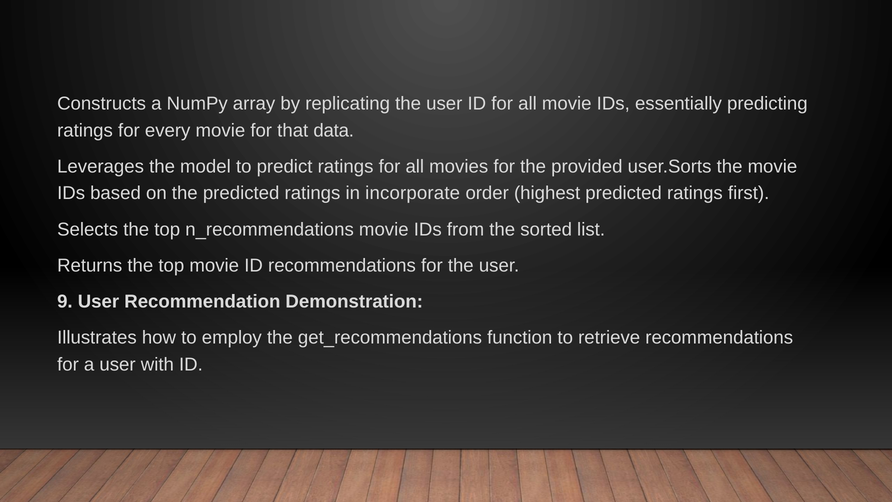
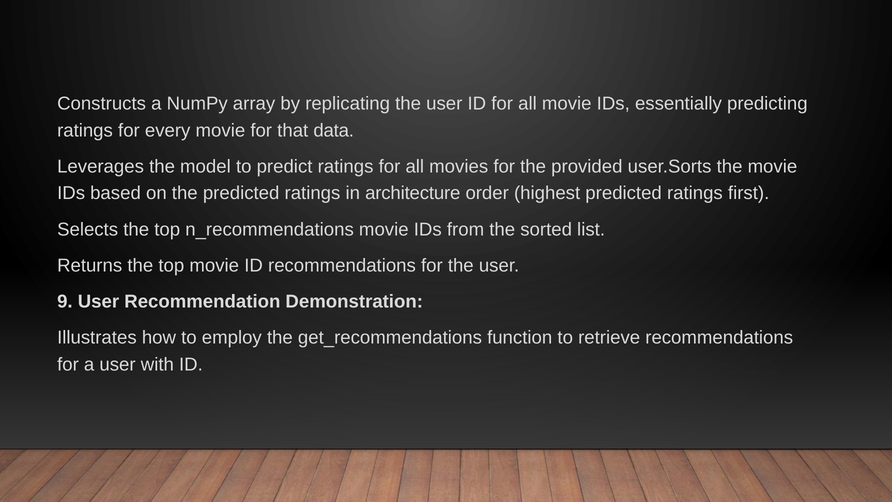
incorporate: incorporate -> architecture
